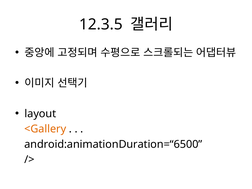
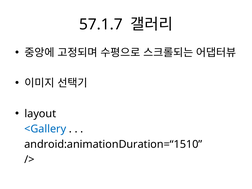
12.3.5: 12.3.5 -> 57.1.7
<Gallery colour: orange -> blue
android:animationDuration=“6500: android:animationDuration=“6500 -> android:animationDuration=“1510
